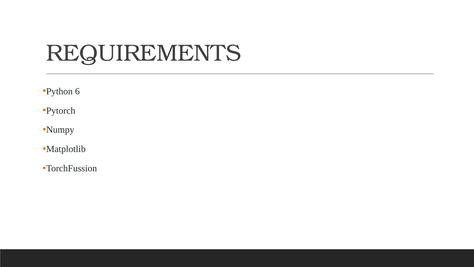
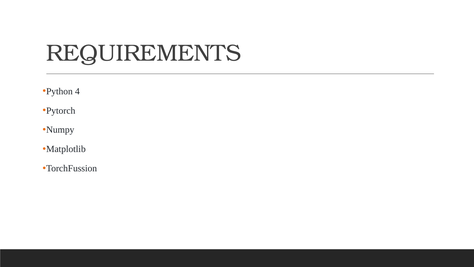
6: 6 -> 4
